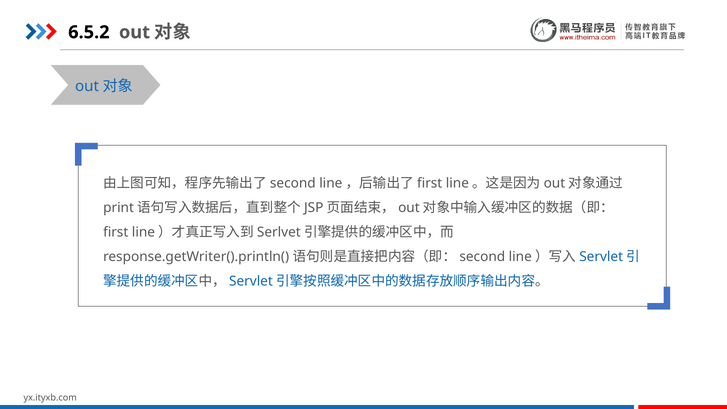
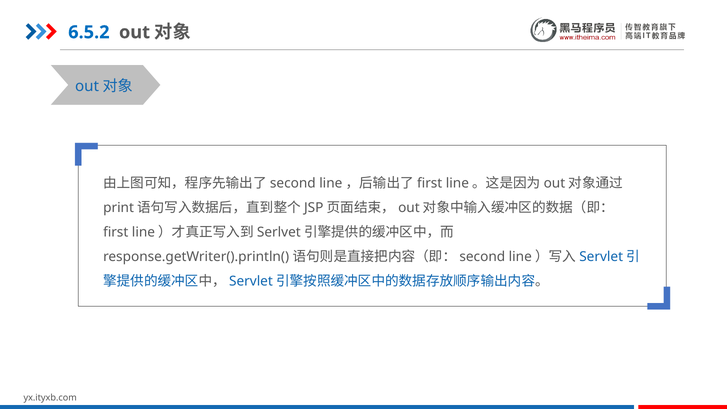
6.5.2 colour: black -> blue
